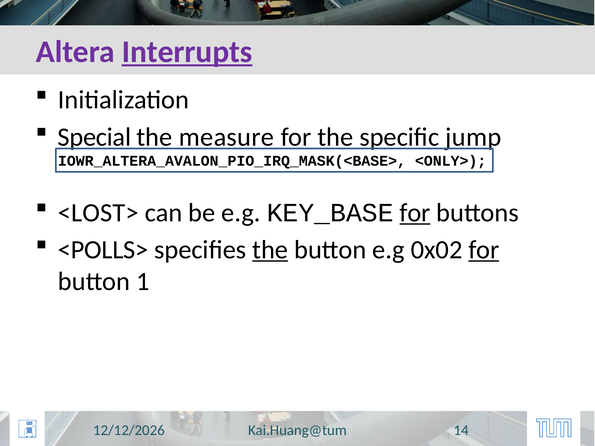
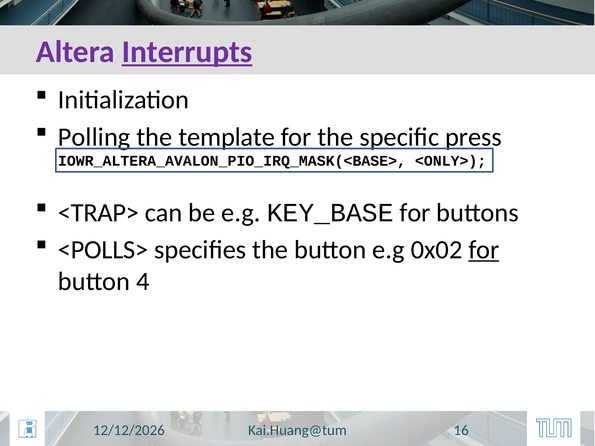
Special: Special -> Polling
measure: measure -> template
jump: jump -> press
<LOST>: <LOST> -> <TRAP>
for at (415, 213) underline: present -> none
the at (270, 250) underline: present -> none
1: 1 -> 4
14: 14 -> 16
